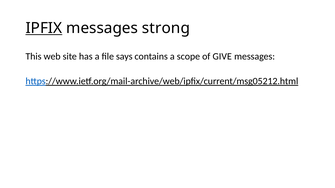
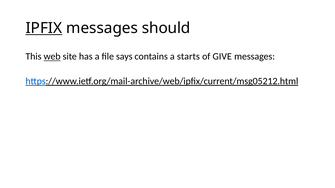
strong: strong -> should
web underline: none -> present
scope: scope -> starts
